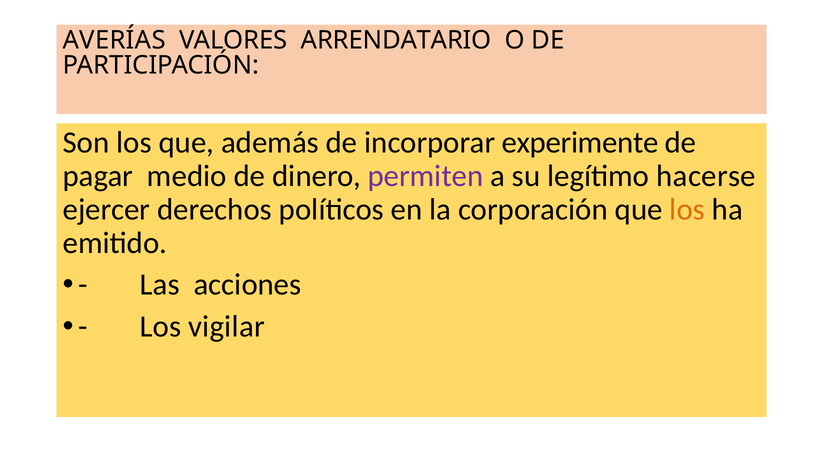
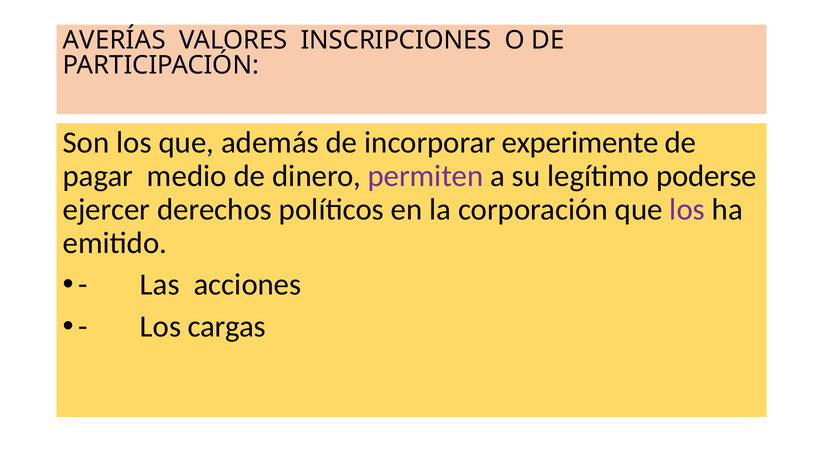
ARRENDATARIO: ARRENDATARIO -> INSCRIPCIONES
hacerse: hacerse -> poderse
los at (687, 209) colour: orange -> purple
vigilar: vigilar -> cargas
